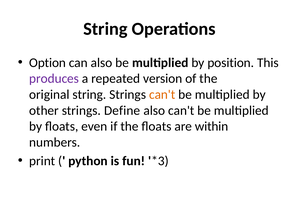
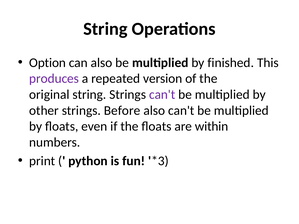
position: position -> finished
can't at (162, 95) colour: orange -> purple
Define: Define -> Before
